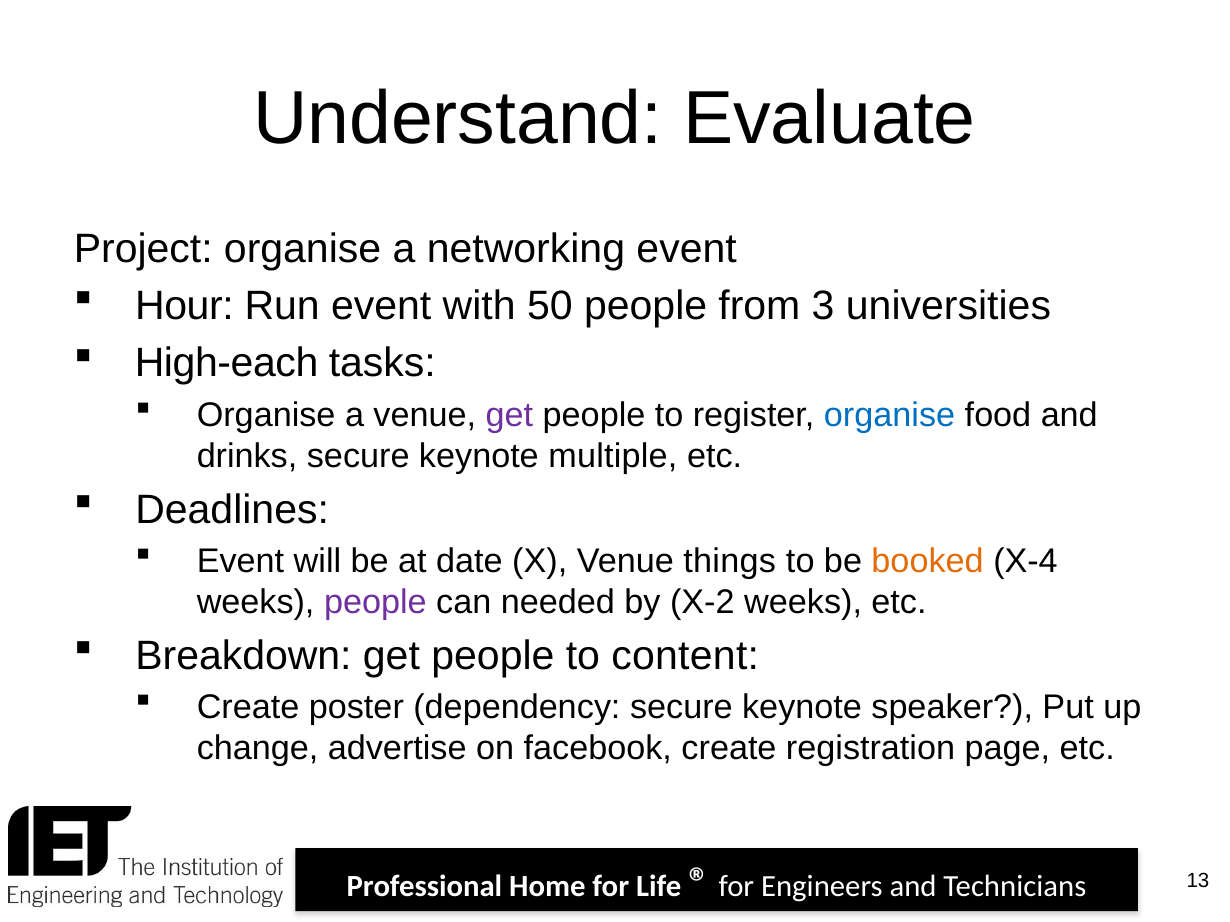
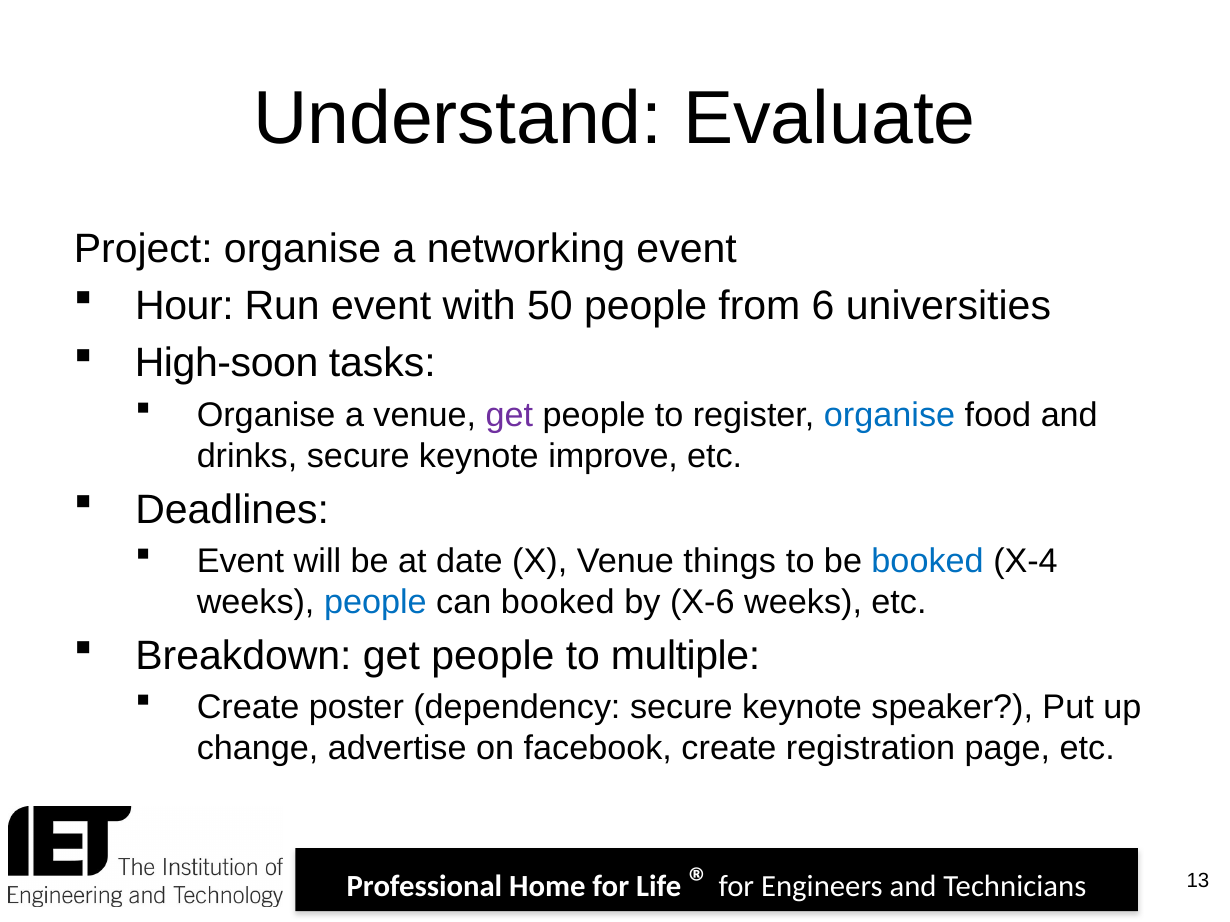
3: 3 -> 6
High-each: High-each -> High-soon
multiple: multiple -> improve
booked at (928, 561) colour: orange -> blue
people at (375, 602) colour: purple -> blue
can needed: needed -> booked
X-2: X-2 -> X-6
content: content -> multiple
